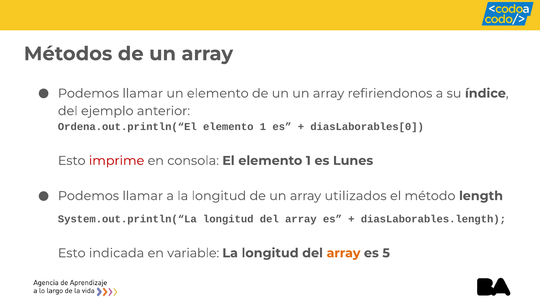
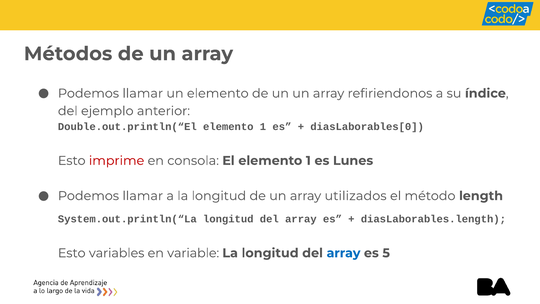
Ordena.out.println(“El: Ordena.out.println(“El -> Double.out.println(“El
indicada: indicada -> variables
array at (344, 253) colour: orange -> blue
